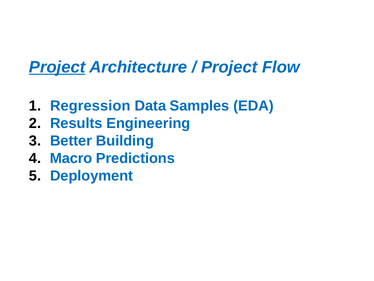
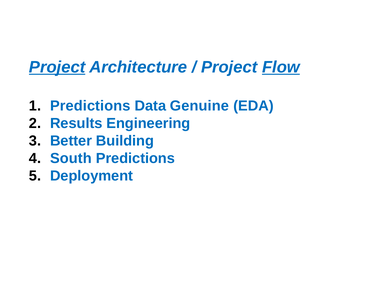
Flow underline: none -> present
Regression at (90, 106): Regression -> Predictions
Samples: Samples -> Genuine
Macro: Macro -> South
